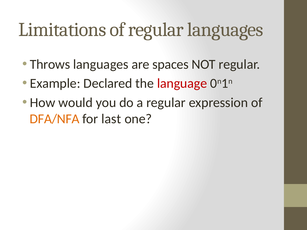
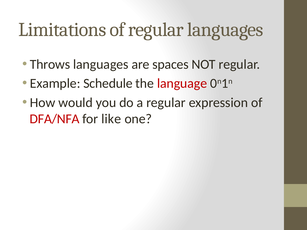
Declared: Declared -> Schedule
DFA/NFA colour: orange -> red
last: last -> like
